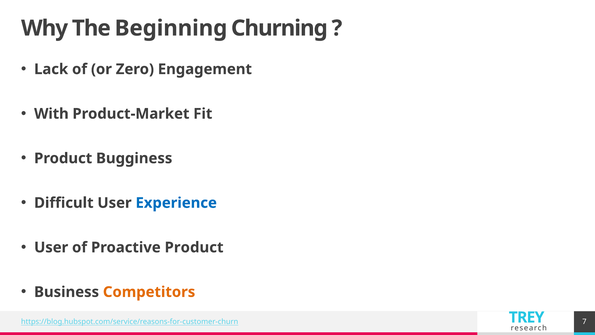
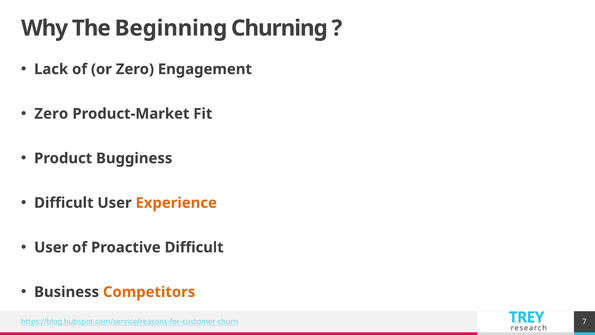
With at (51, 114): With -> Zero
Experience colour: blue -> orange
Proactive Product: Product -> Difficult
